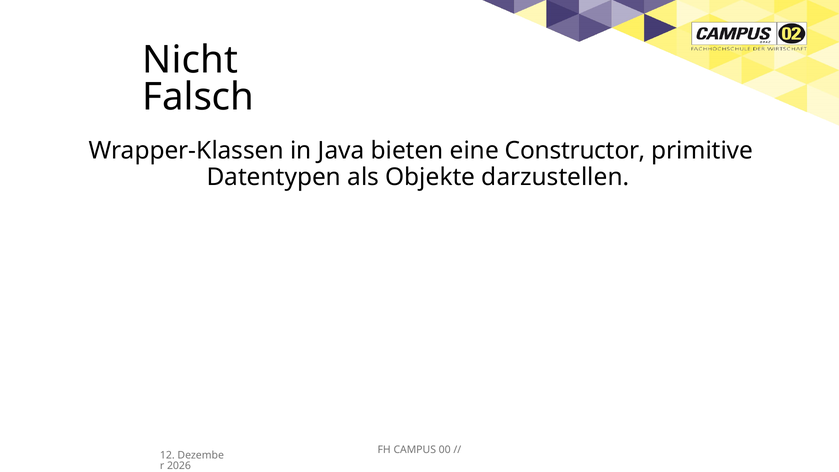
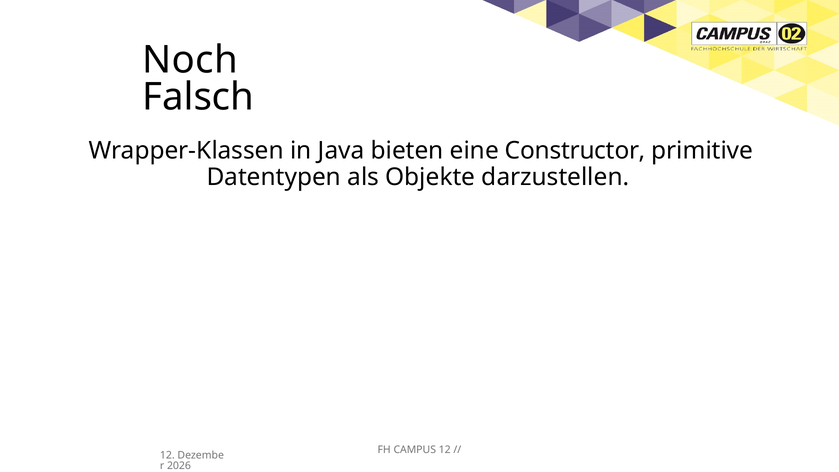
Nicht: Nicht -> Noch
CAMPUS 00: 00 -> 12
